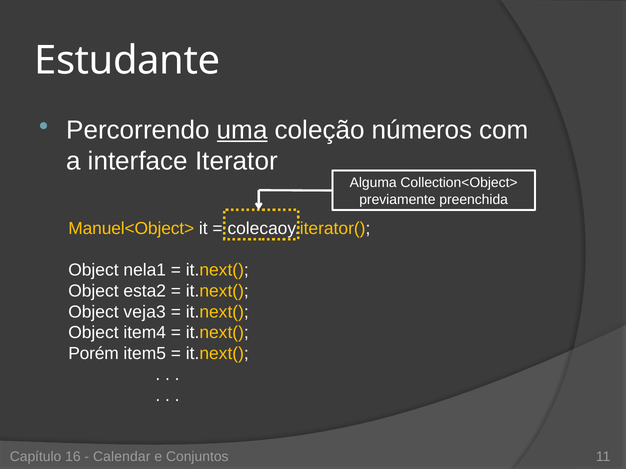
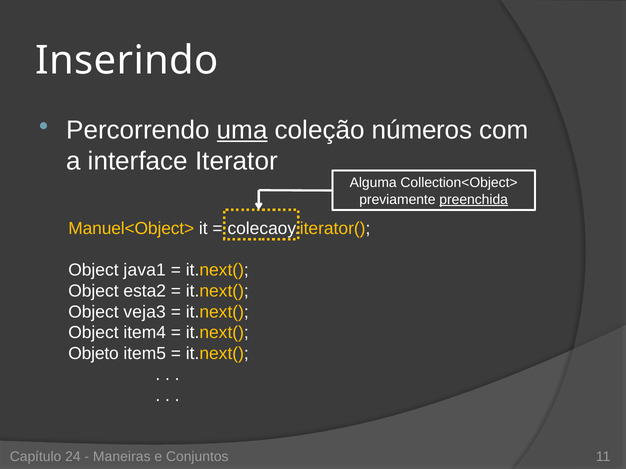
Estudante: Estudante -> Inserindo
preenchida underline: none -> present
nela1: nela1 -> java1
Porém: Porém -> Objeto
16: 16 -> 24
Calendar: Calendar -> Maneiras
